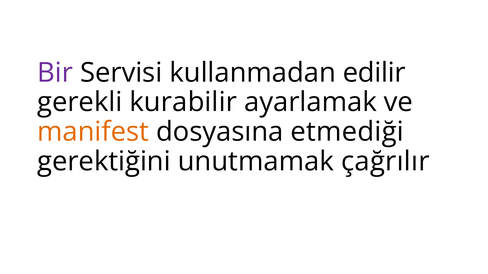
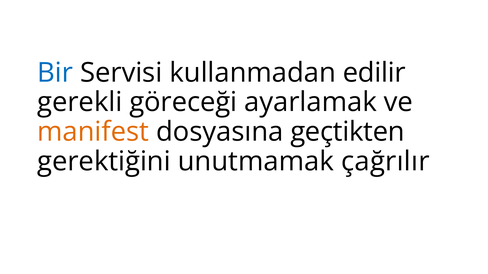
Bir colour: purple -> blue
kurabilir: kurabilir -> göreceği
etmediği: etmediği -> geçtikten
